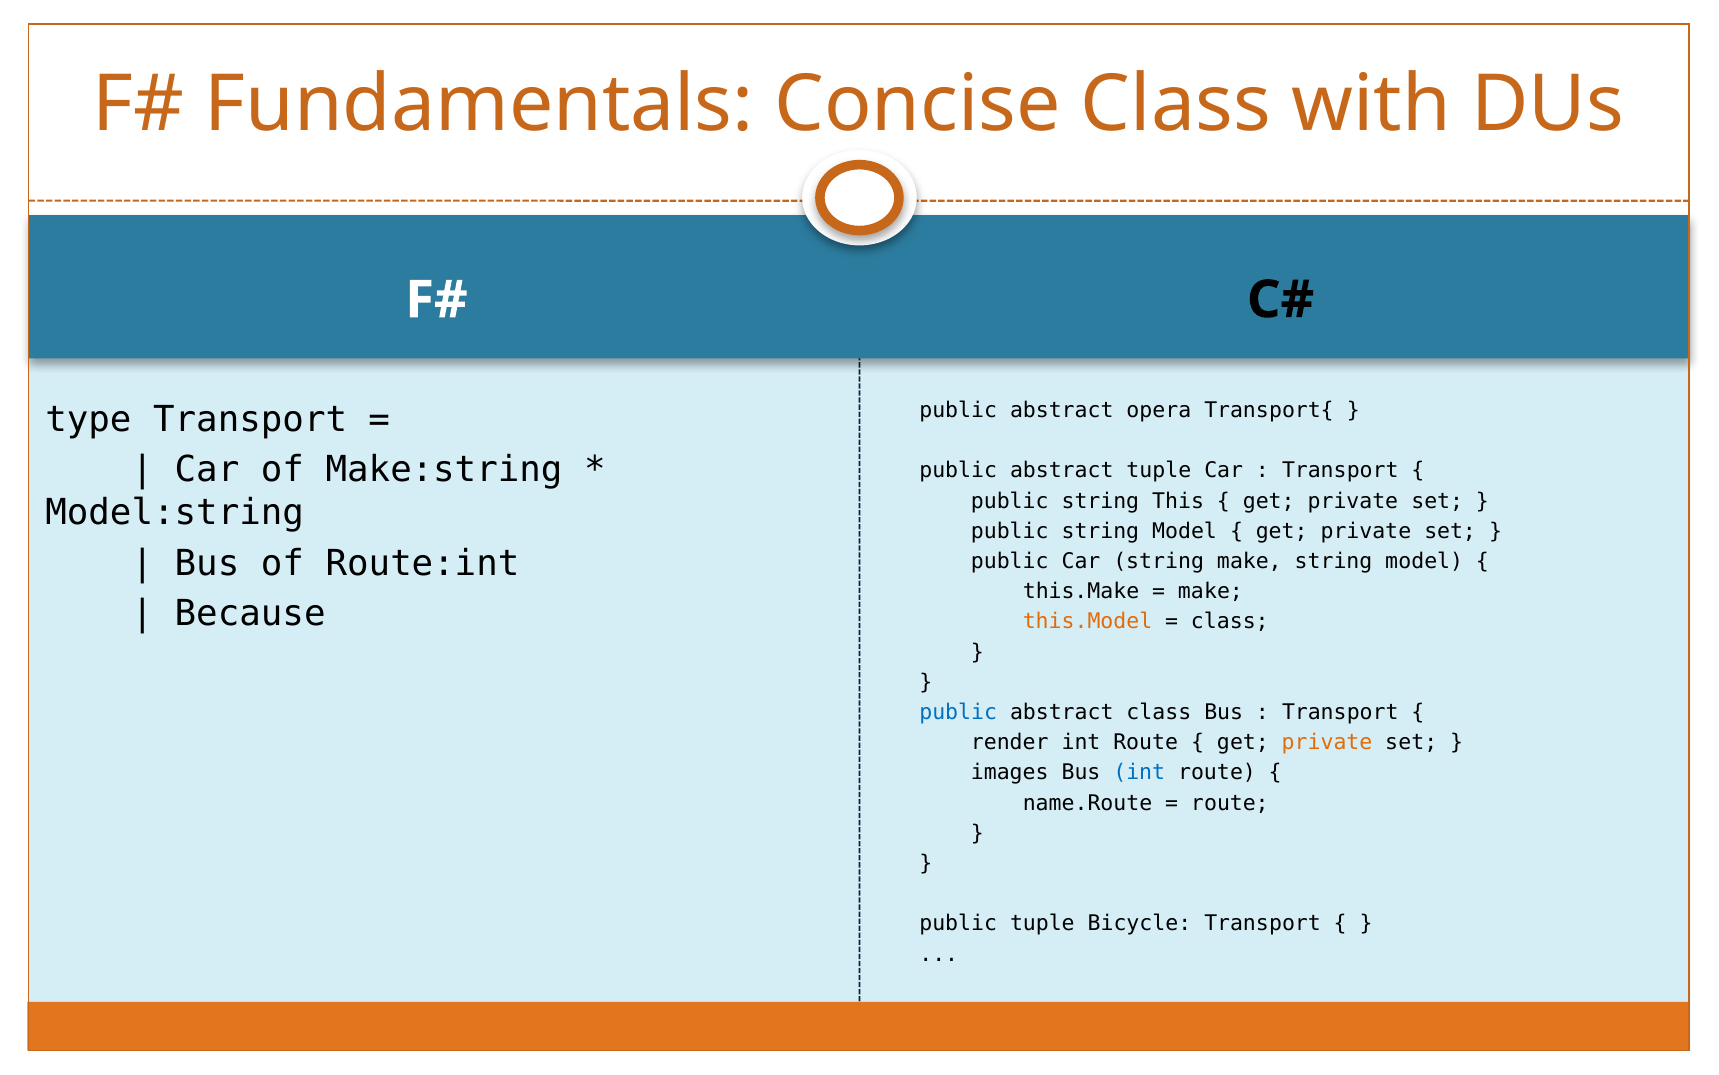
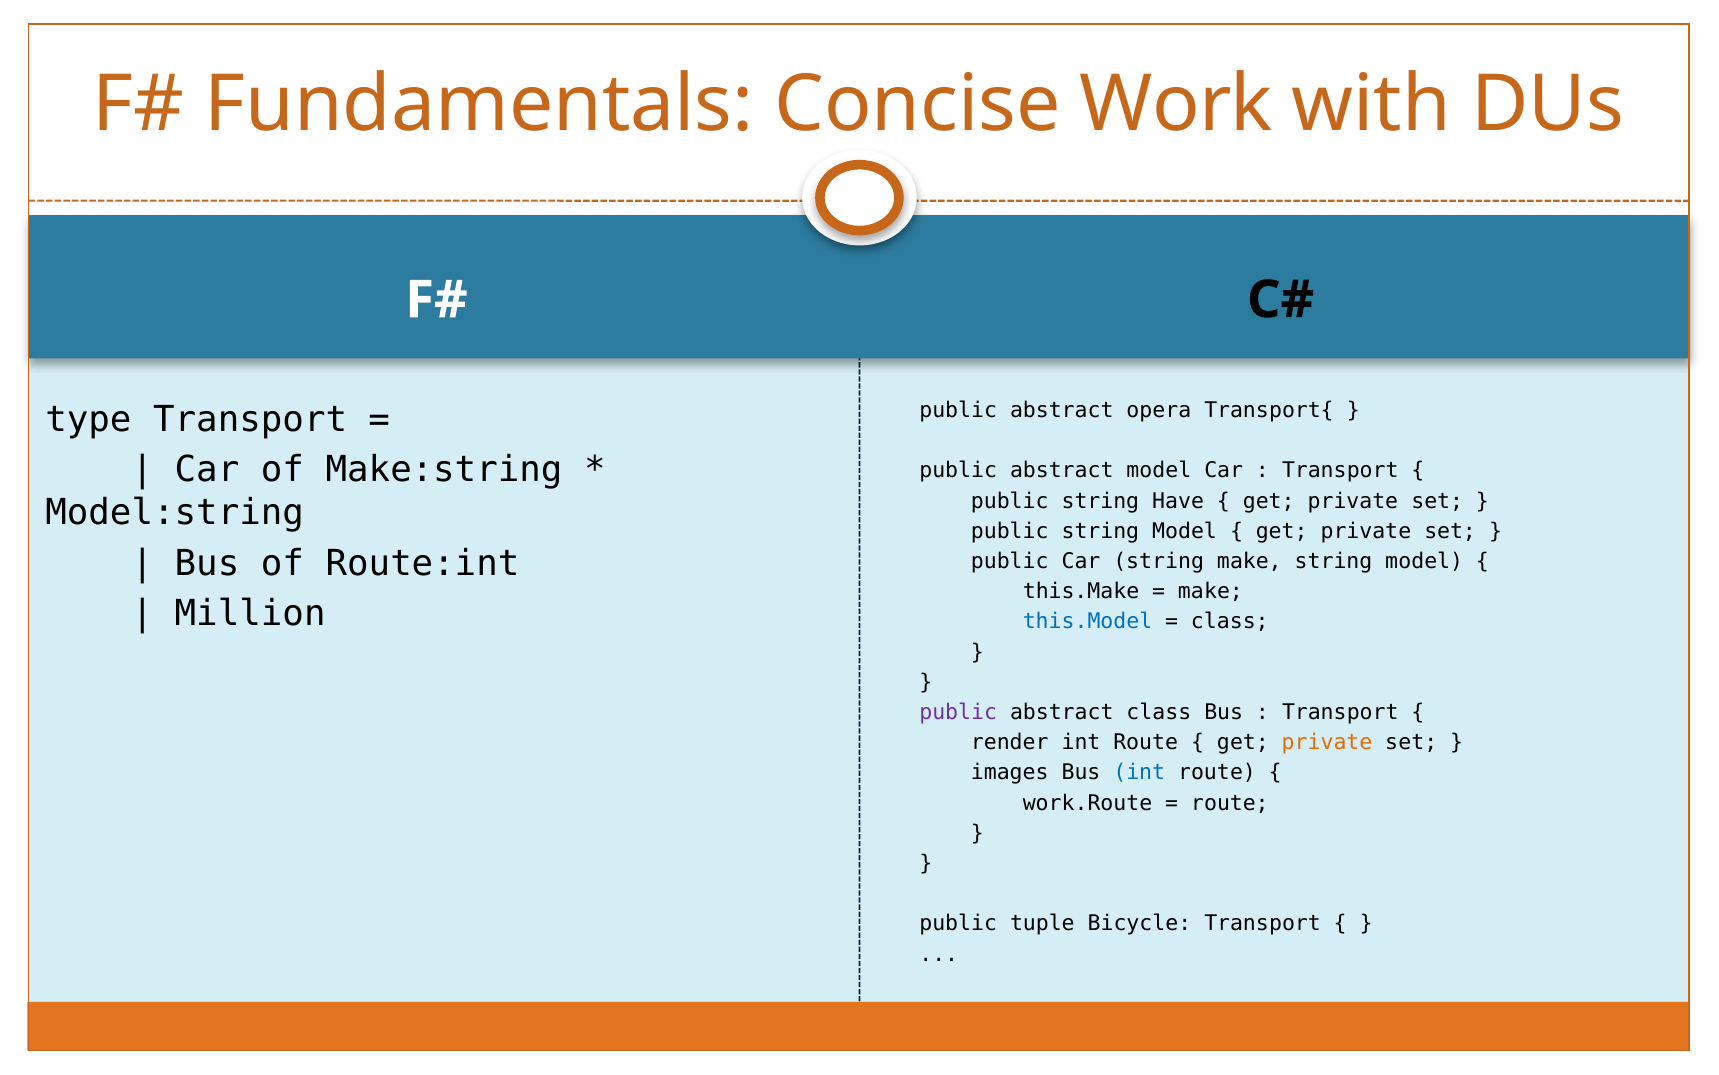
Concise Class: Class -> Work
abstract tuple: tuple -> model
This: This -> Have
Because: Because -> Million
this.Model colour: orange -> blue
public at (958, 712) colour: blue -> purple
name.Route: name.Route -> work.Route
